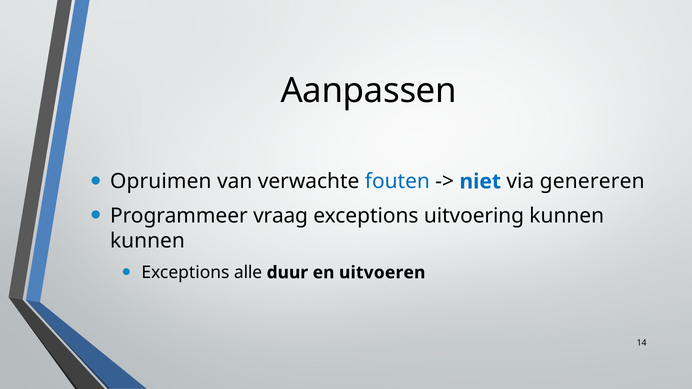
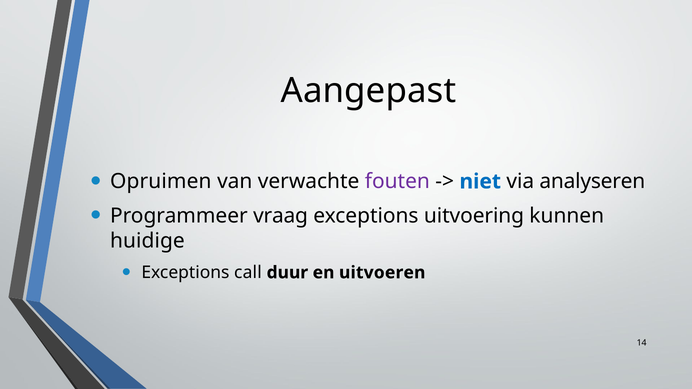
Aanpassen: Aanpassen -> Aangepast
fouten colour: blue -> purple
genereren: genereren -> analyseren
kunnen at (147, 241): kunnen -> huidige
alle: alle -> call
